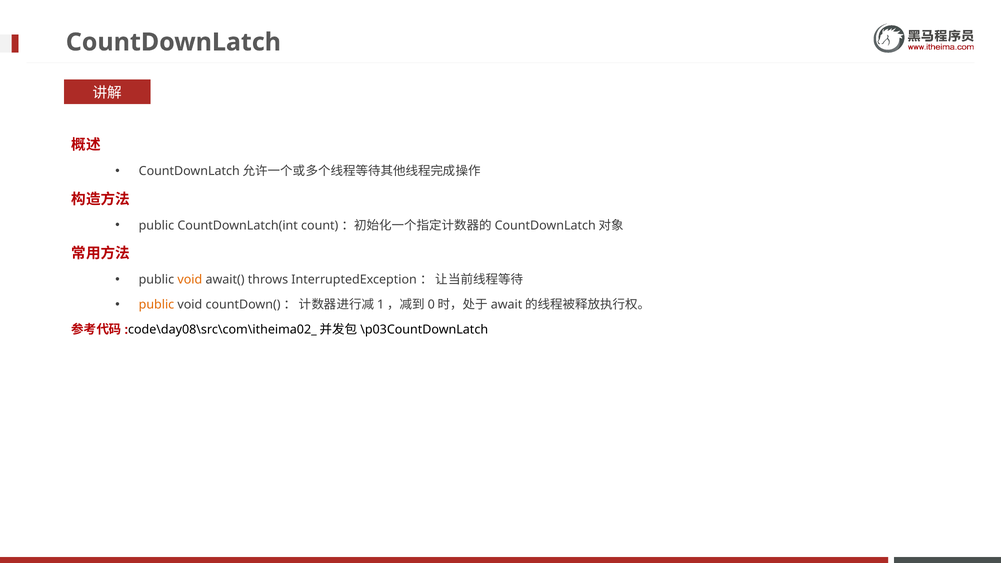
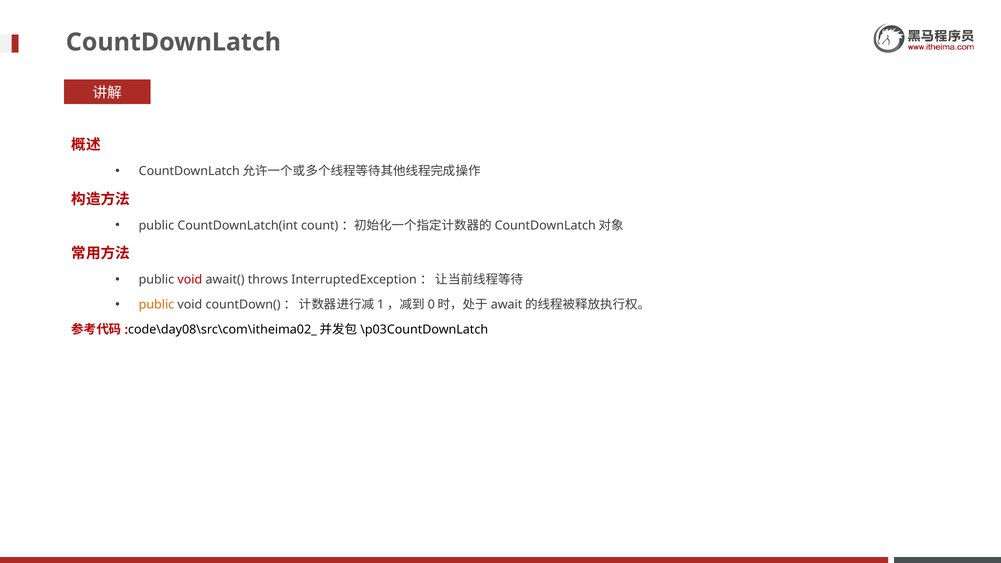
void at (190, 280) colour: orange -> red
